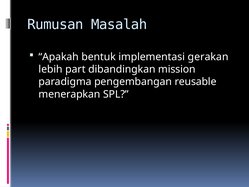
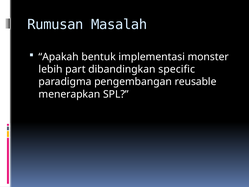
gerakan: gerakan -> monster
mission: mission -> specific
